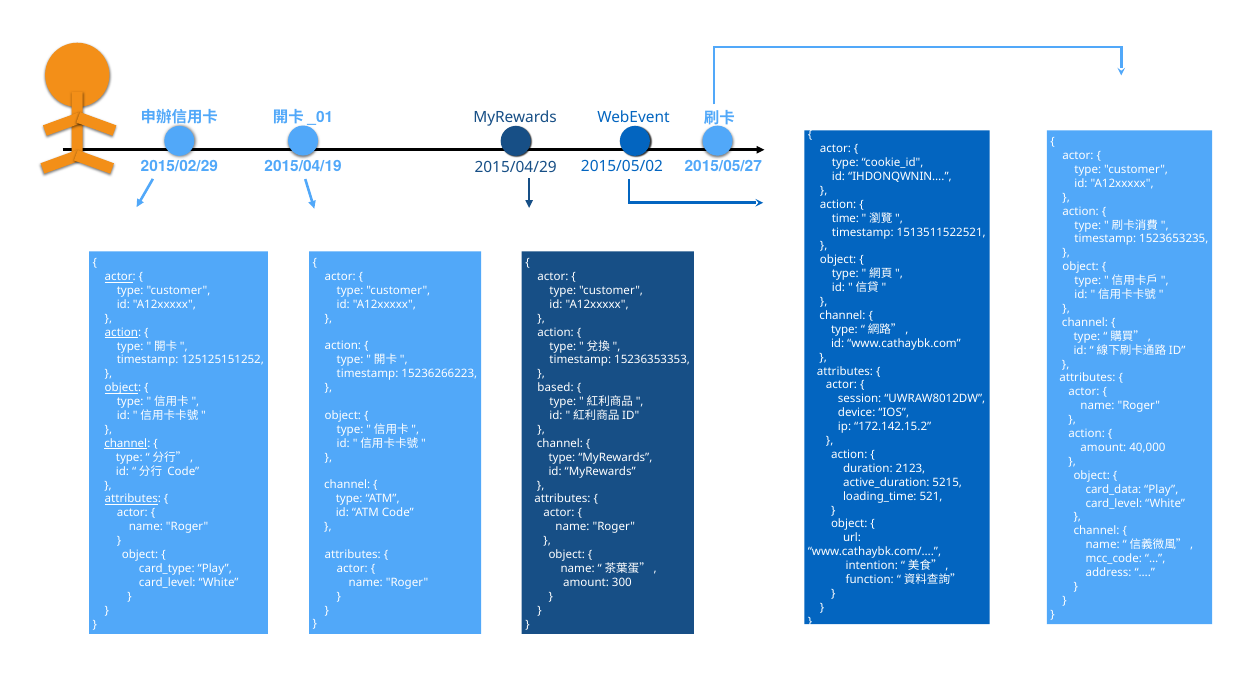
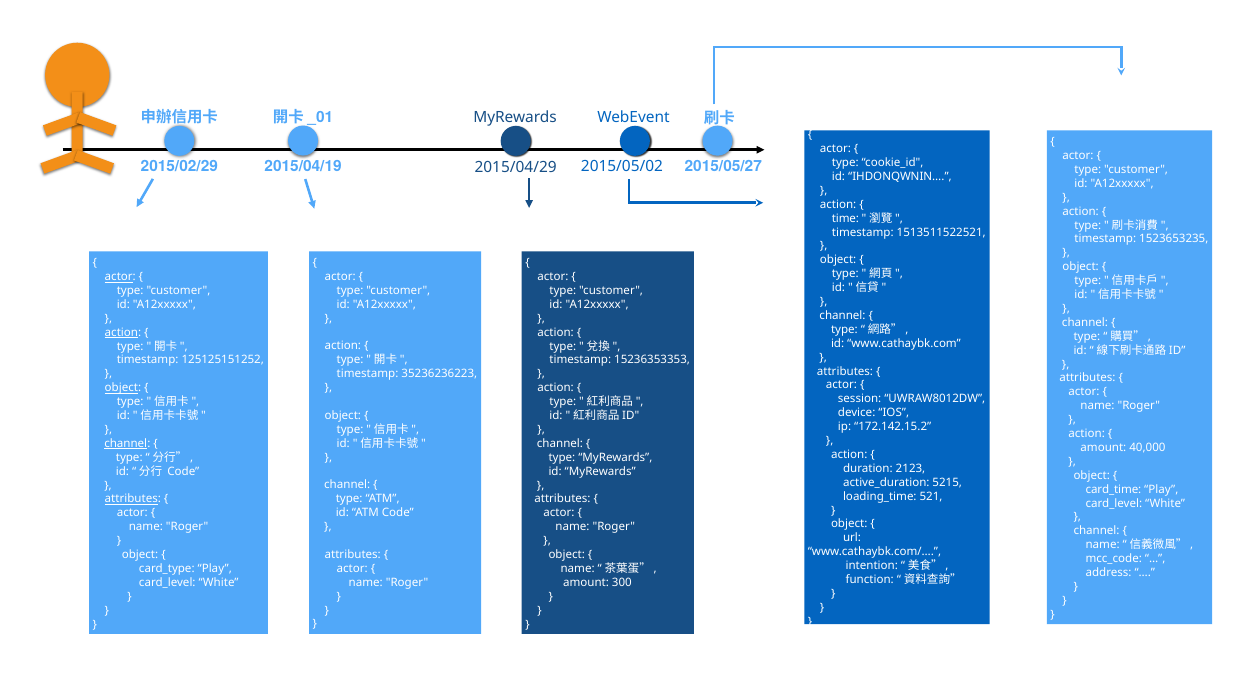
15236266223: 15236266223 -> 35236236223
based at (556, 388): based -> action
card_data: card_data -> card_time
